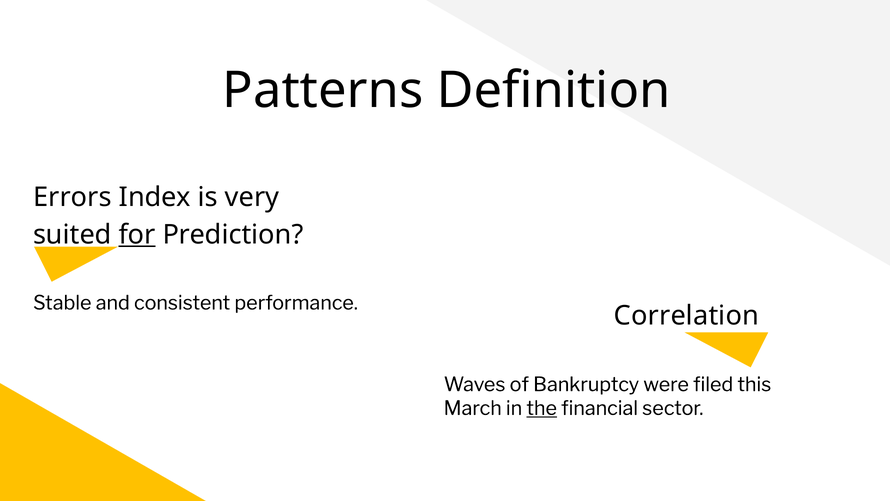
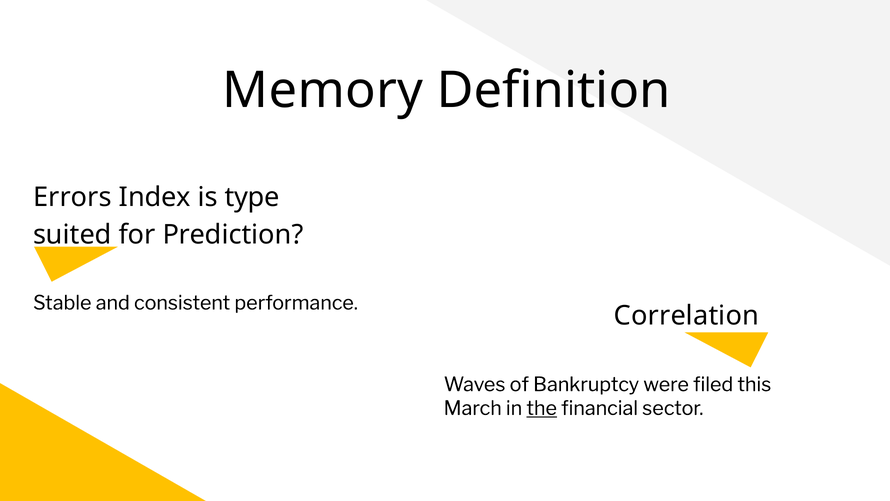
Patterns: Patterns -> Memory
very: very -> type
for underline: present -> none
